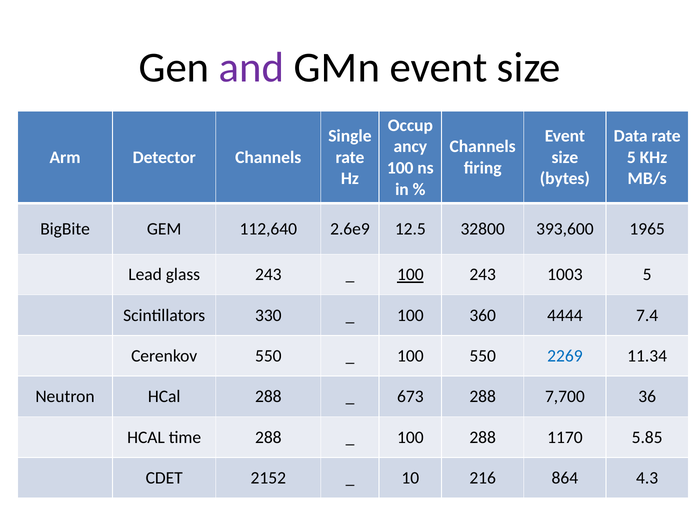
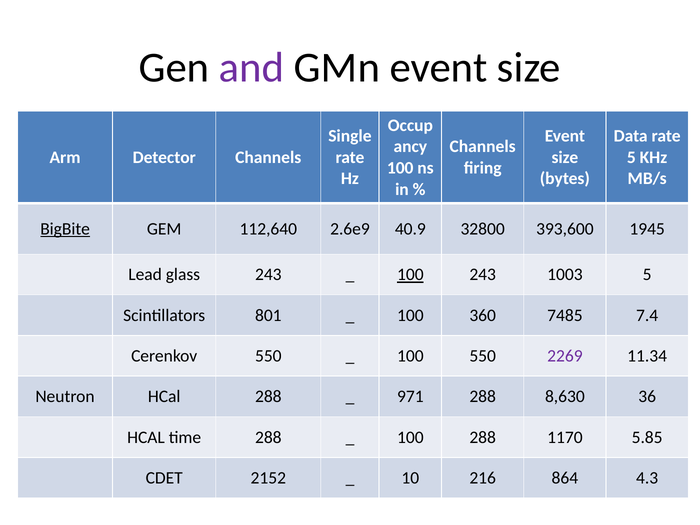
BigBite underline: none -> present
12.5: 12.5 -> 40.9
1965: 1965 -> 1945
330: 330 -> 801
4444: 4444 -> 7485
2269 colour: blue -> purple
673: 673 -> 971
7,700: 7,700 -> 8,630
